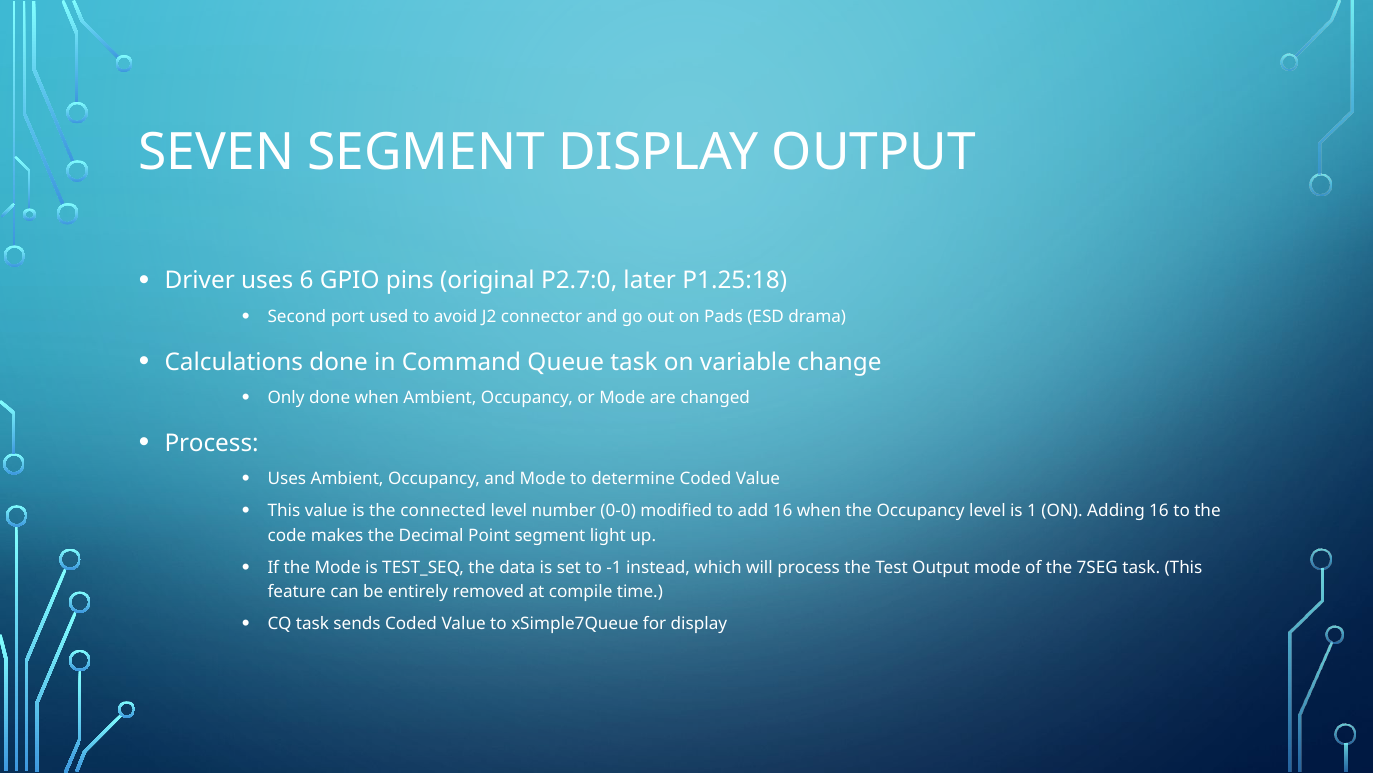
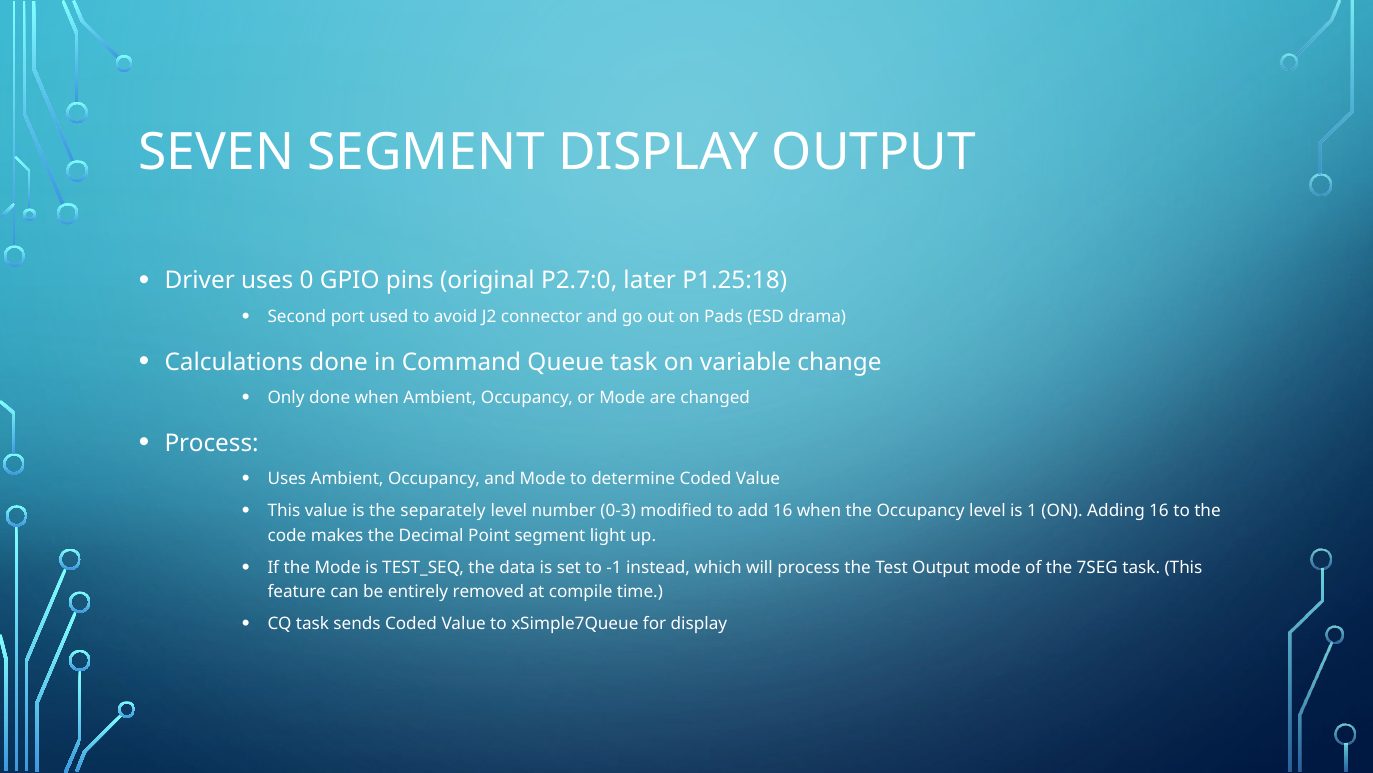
6: 6 -> 0
connected: connected -> separately
0-0: 0-0 -> 0-3
